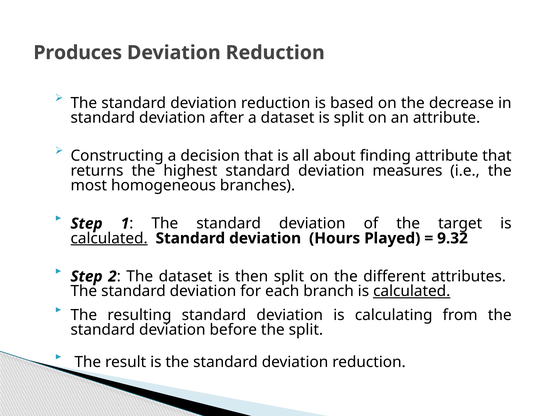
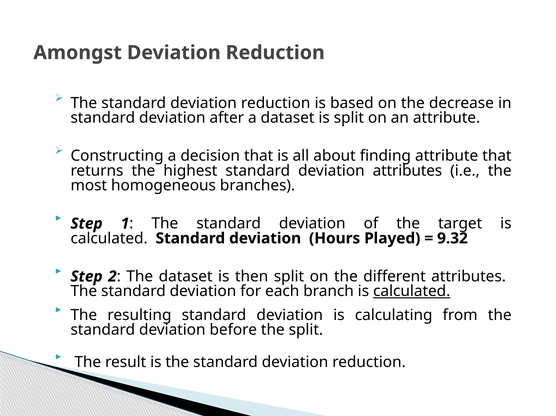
Produces: Produces -> Amongst
deviation measures: measures -> attributes
calculated at (109, 239) underline: present -> none
